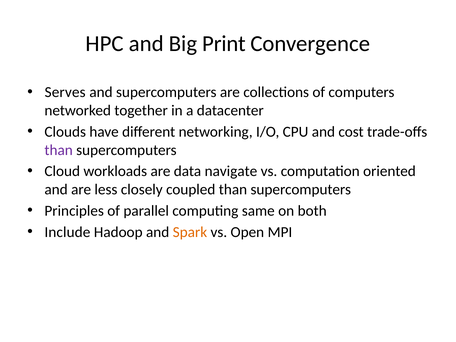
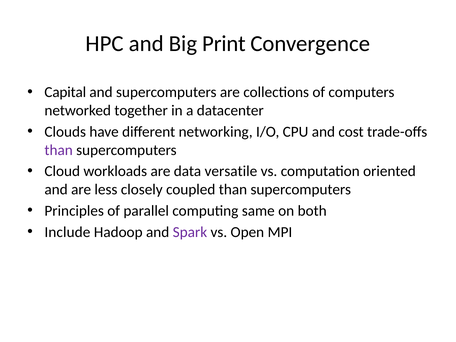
Serves: Serves -> Capital
navigate: navigate -> versatile
Spark colour: orange -> purple
